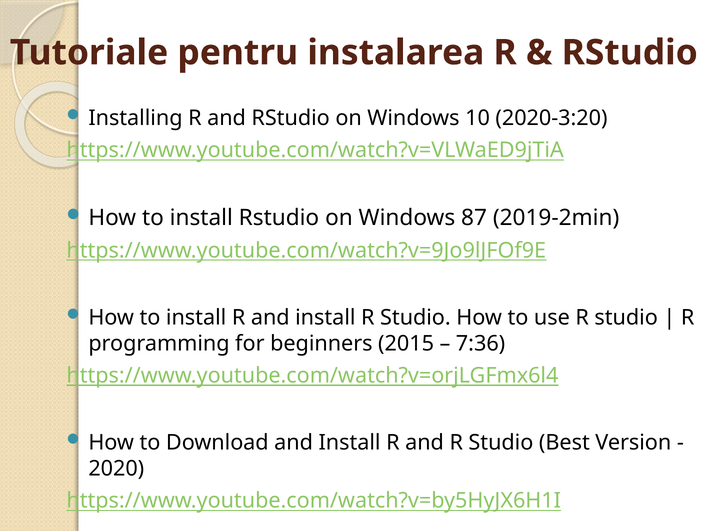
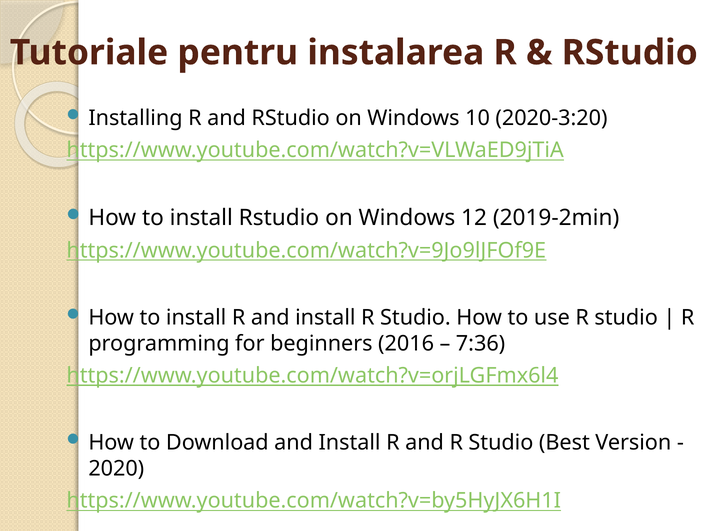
87: 87 -> 12
2015: 2015 -> 2016
